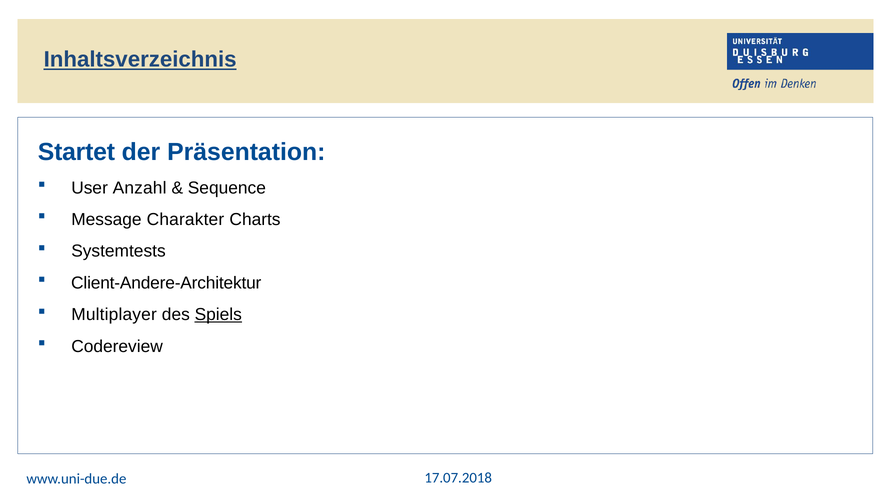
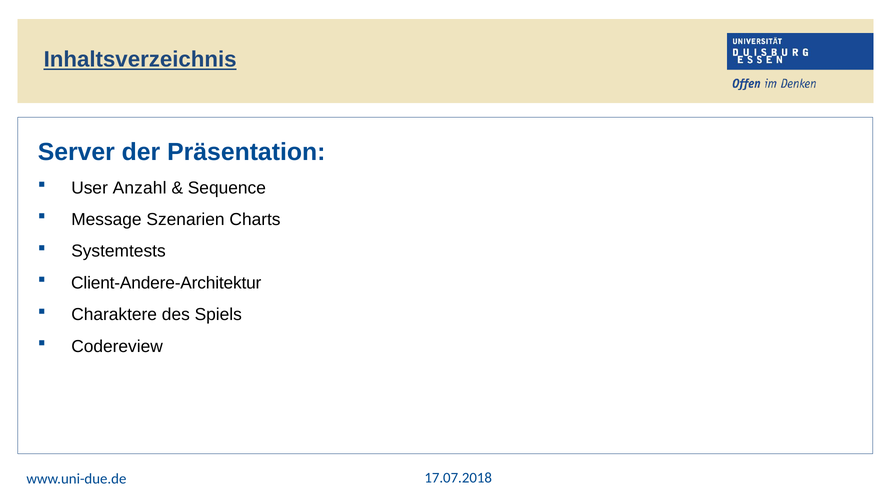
Startet: Startet -> Server
Charakter: Charakter -> Szenarien
Multiplayer: Multiplayer -> Charaktere
Spiels underline: present -> none
